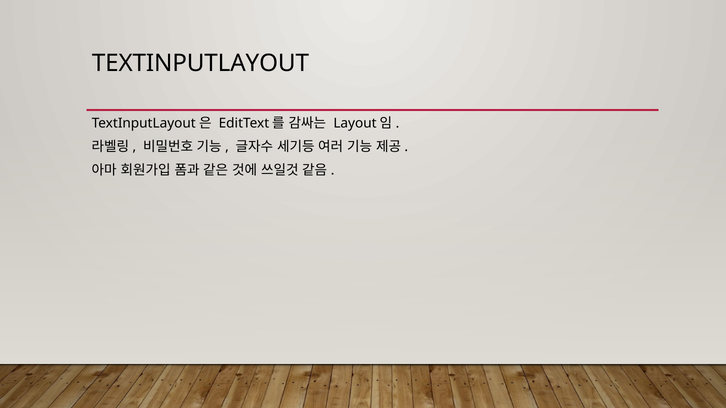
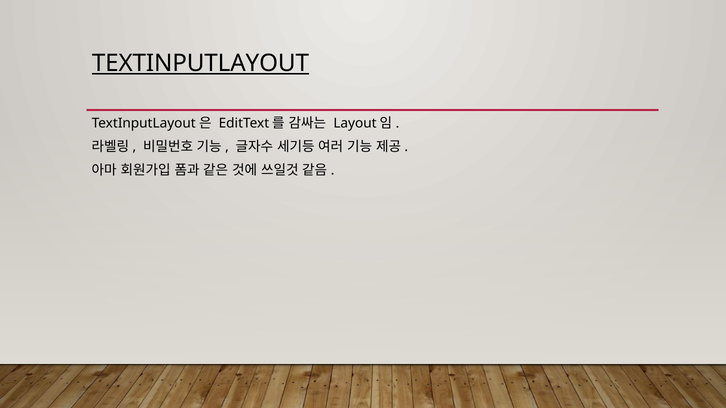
TEXTINPUTLAYOUT underline: none -> present
